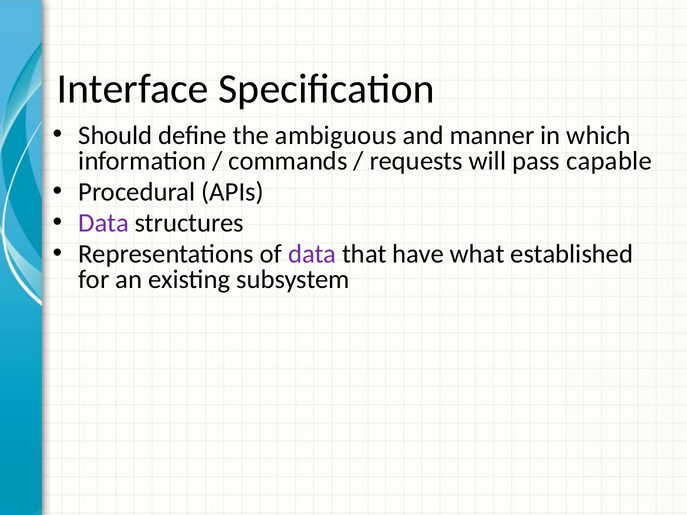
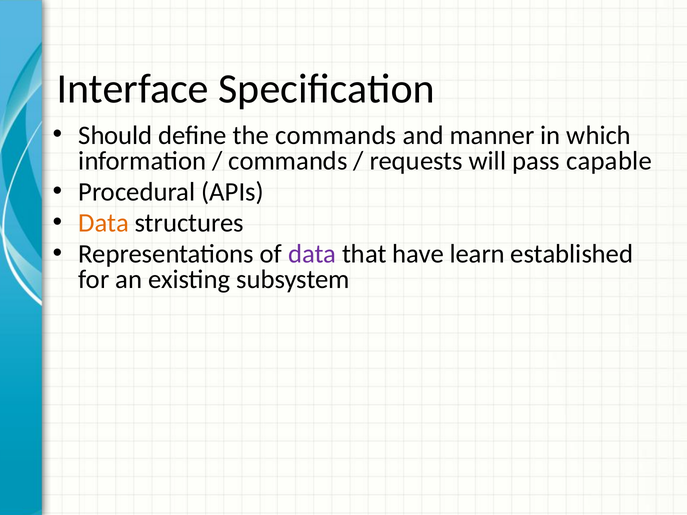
the ambiguous: ambiguous -> commands
Data at (104, 223) colour: purple -> orange
what: what -> learn
